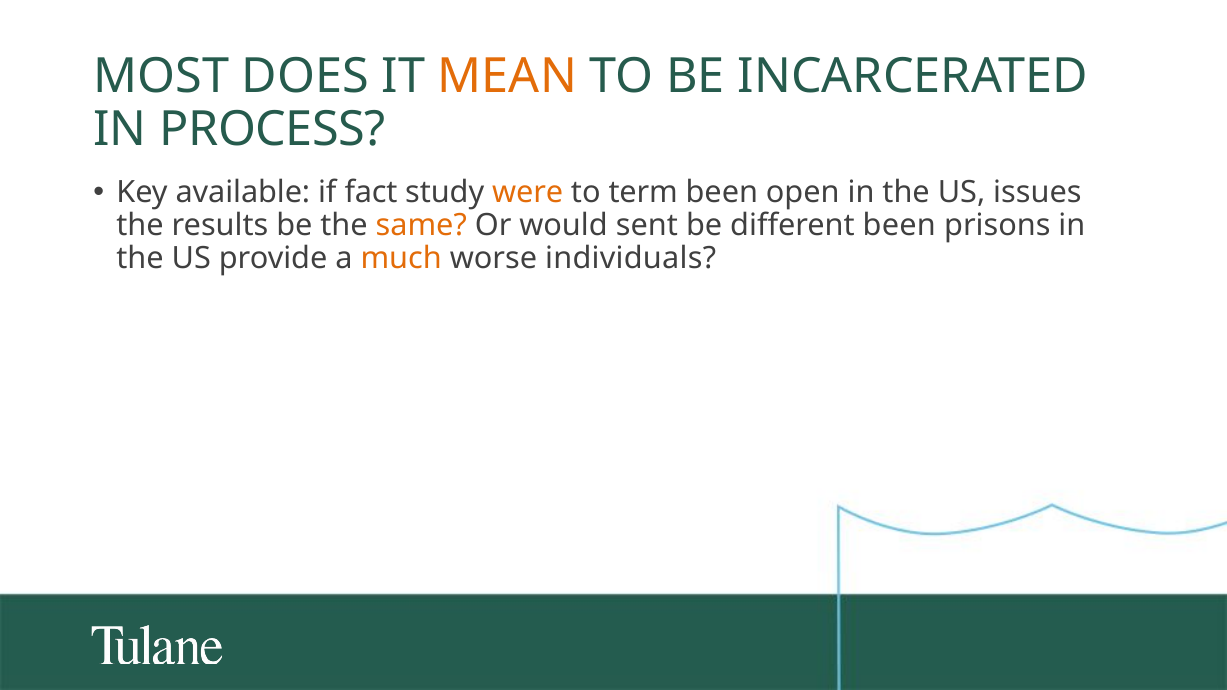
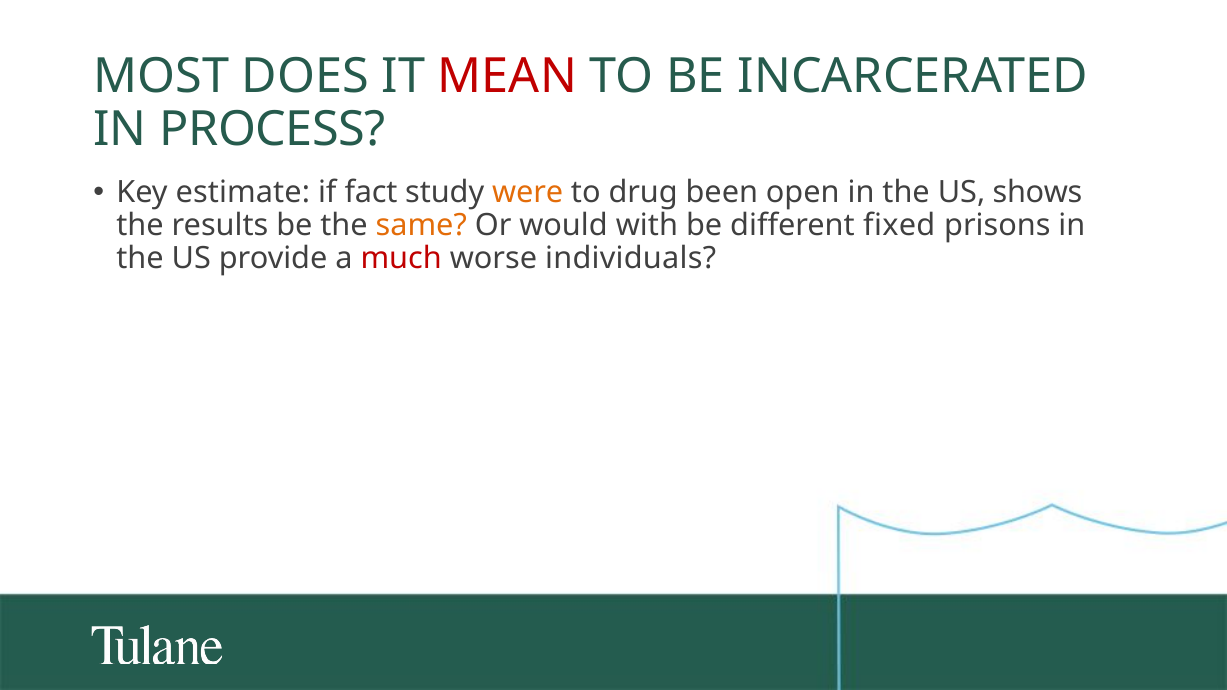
MEAN colour: orange -> red
available: available -> estimate
term: term -> drug
issues: issues -> shows
sent: sent -> with
different been: been -> fixed
much colour: orange -> red
